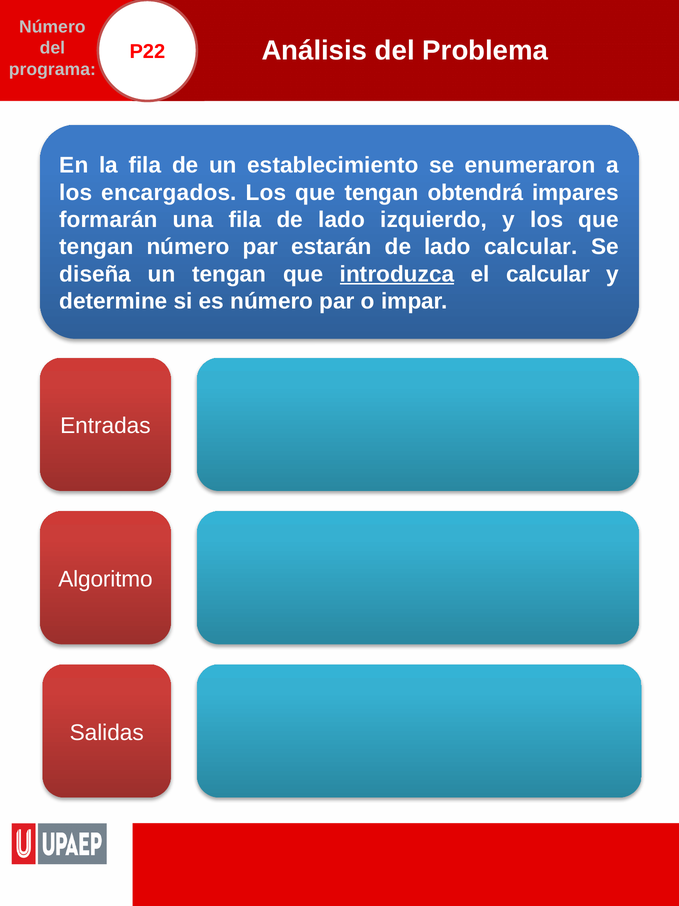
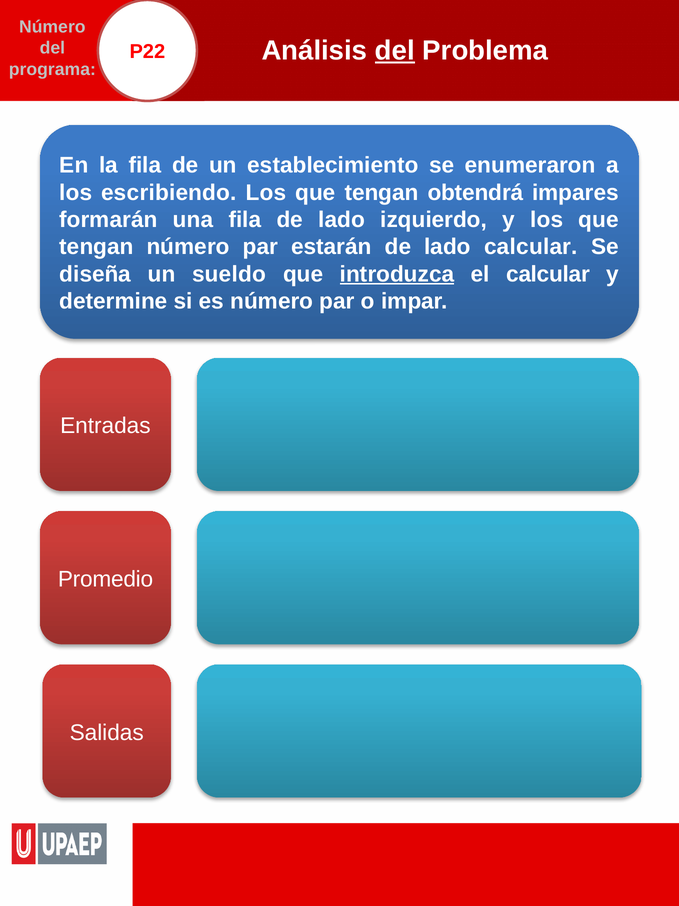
del at (395, 51) underline: none -> present
encargados: encargados -> escribiendo
un tengan: tengan -> sueldo
Algoritmo: Algoritmo -> Promedio
